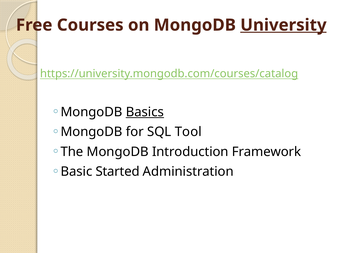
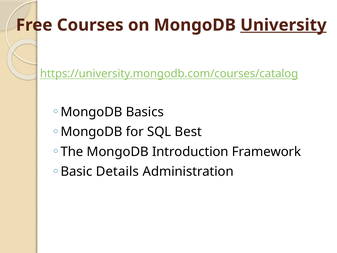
Basics underline: present -> none
Tool: Tool -> Best
Started: Started -> Details
